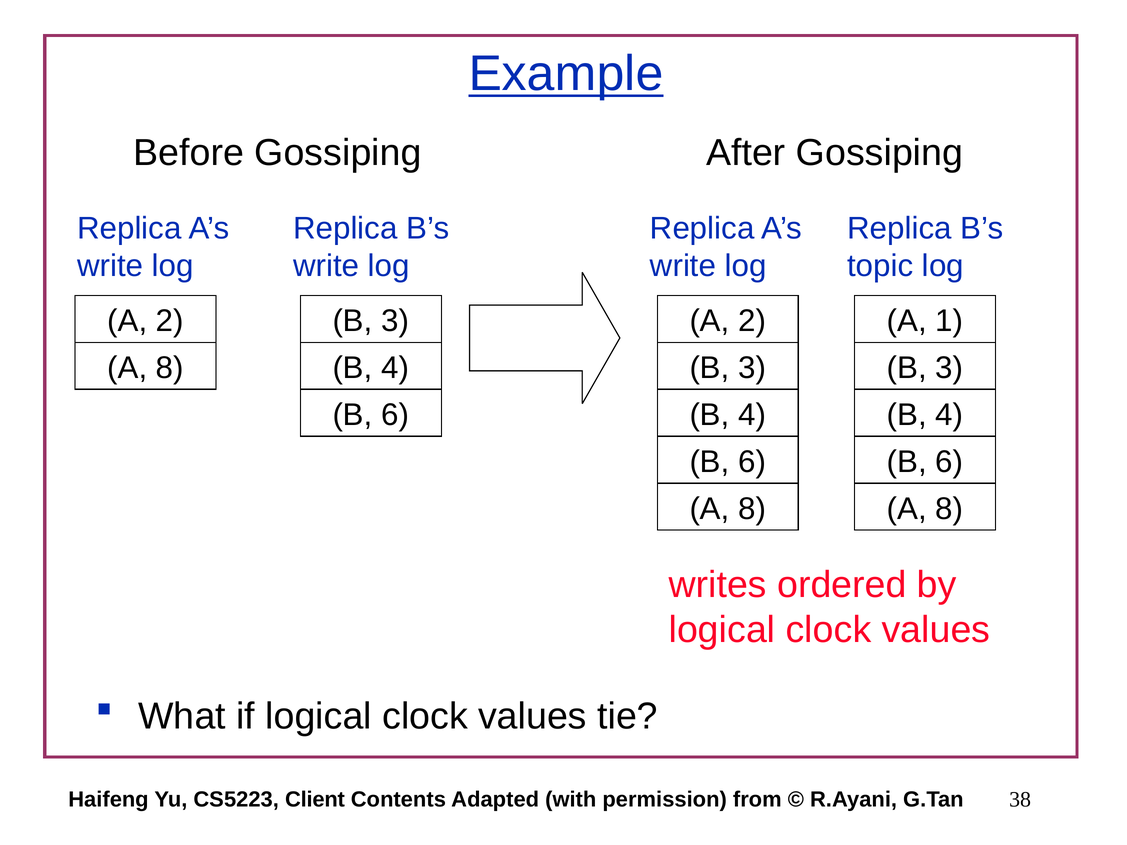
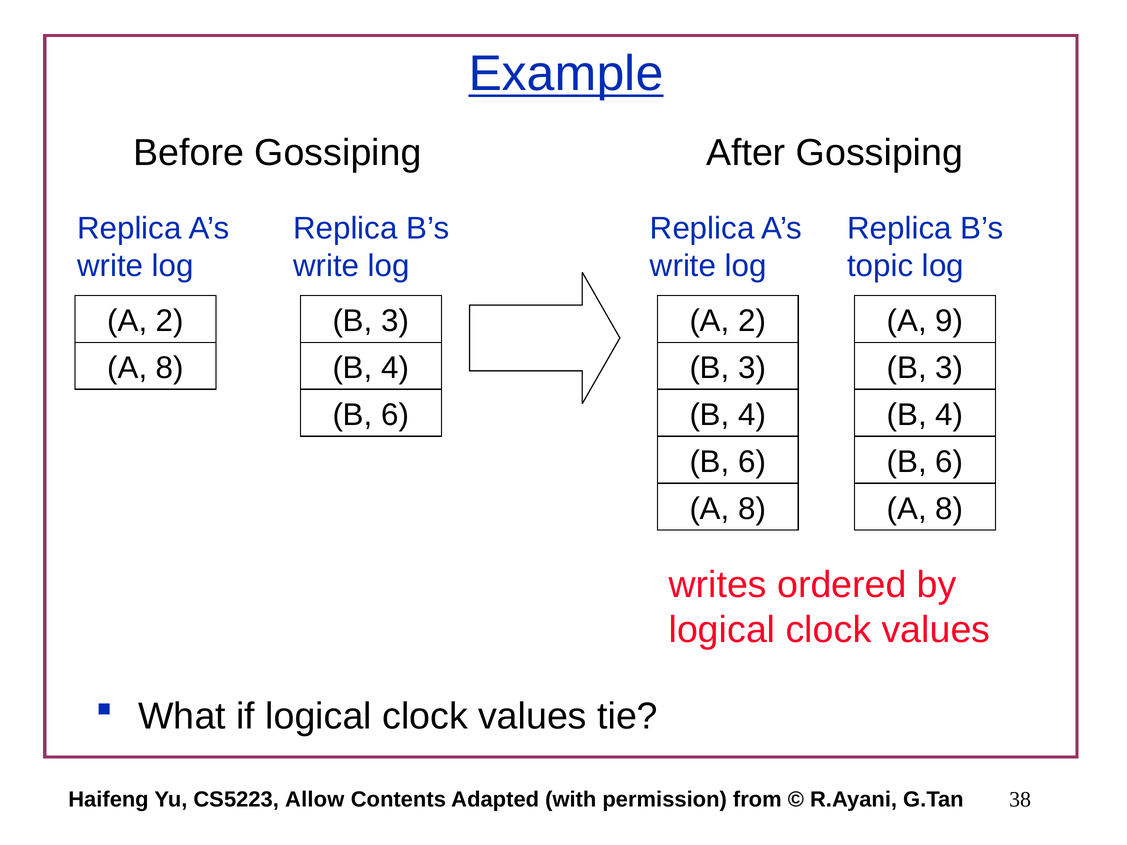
1: 1 -> 9
Client: Client -> Allow
